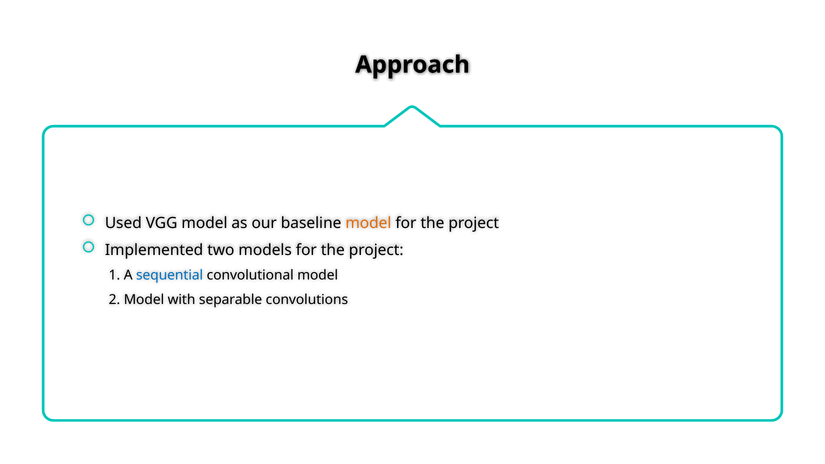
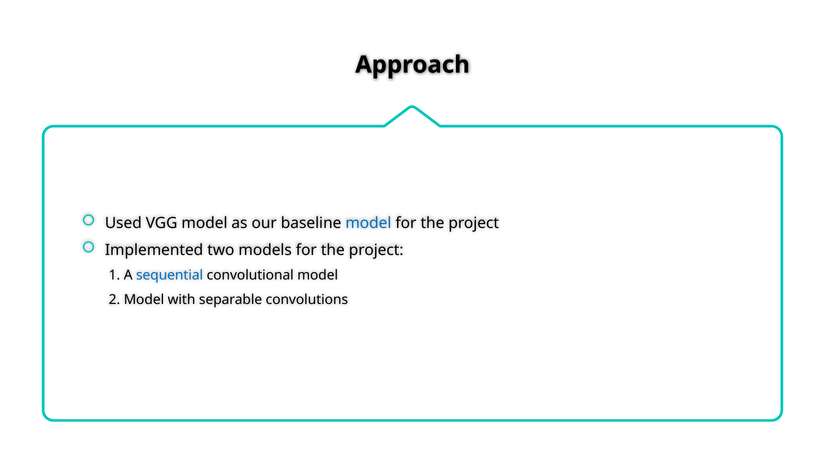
model at (368, 223) colour: orange -> blue
